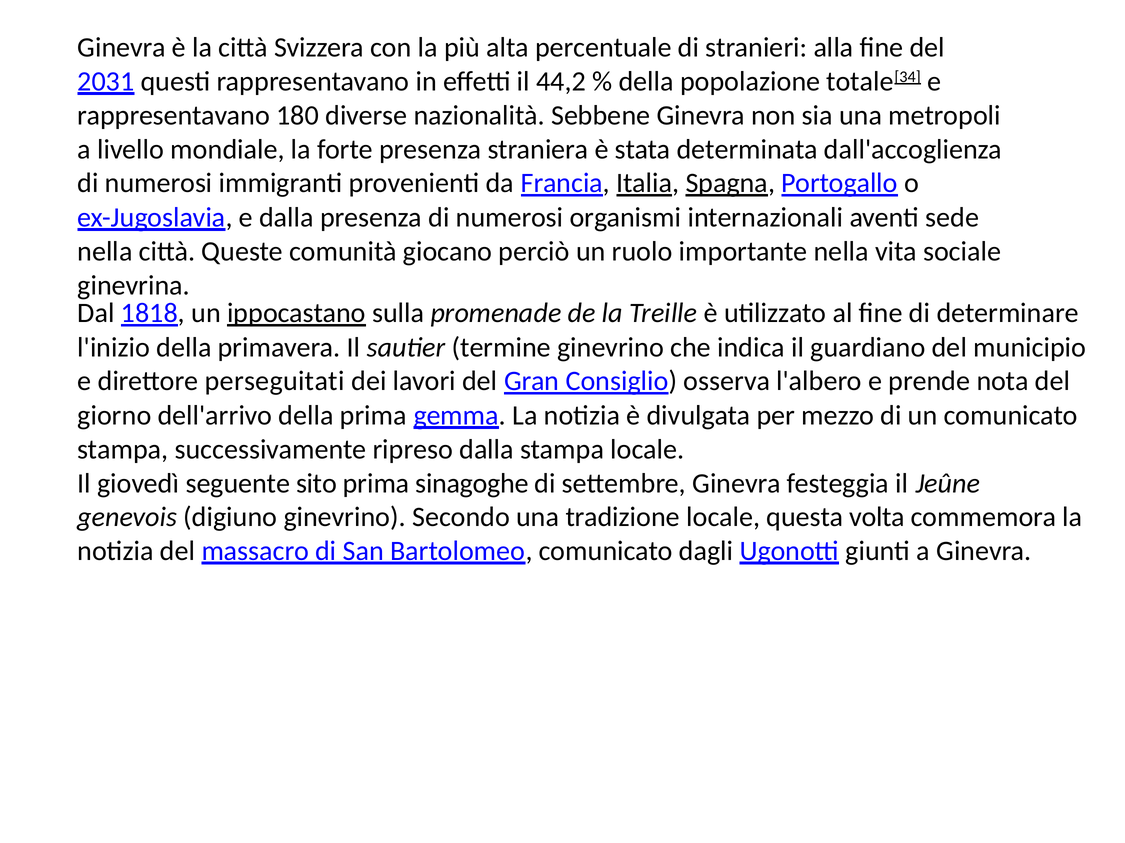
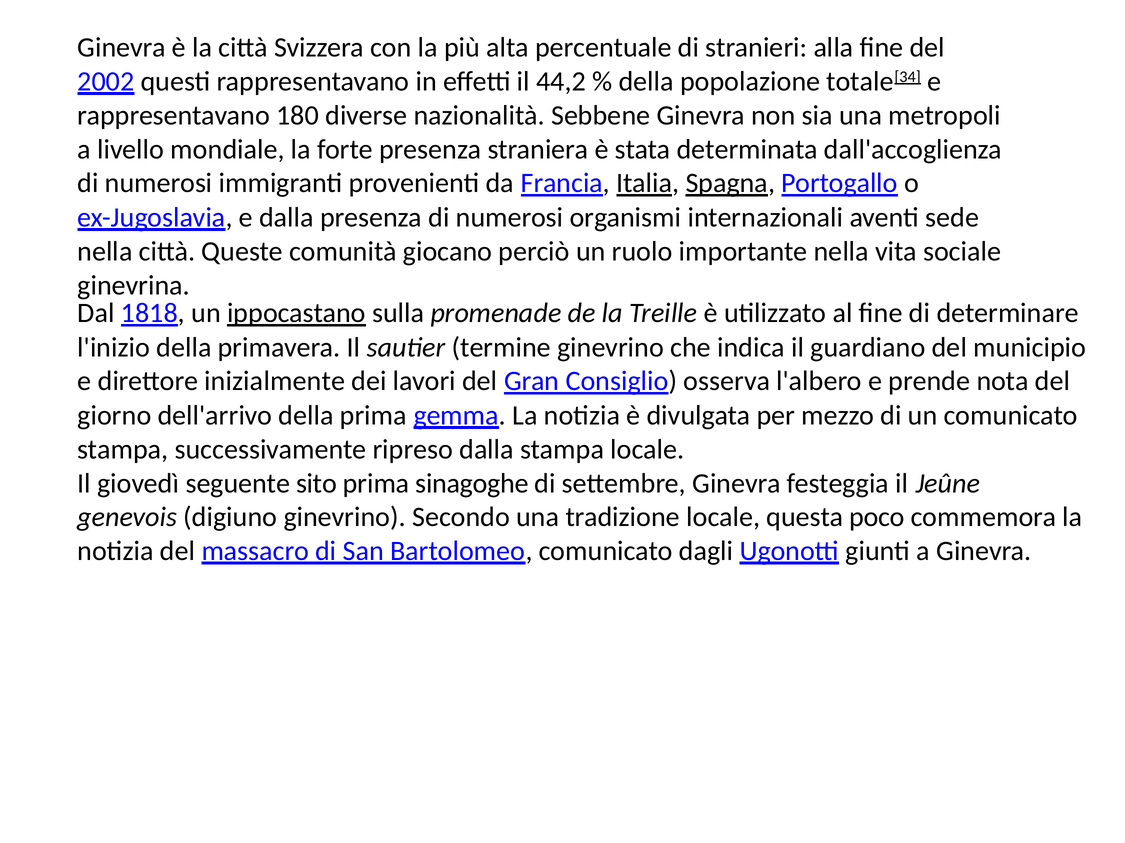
2031: 2031 -> 2002
perseguitati: perseguitati -> inizialmente
volta: volta -> poco
